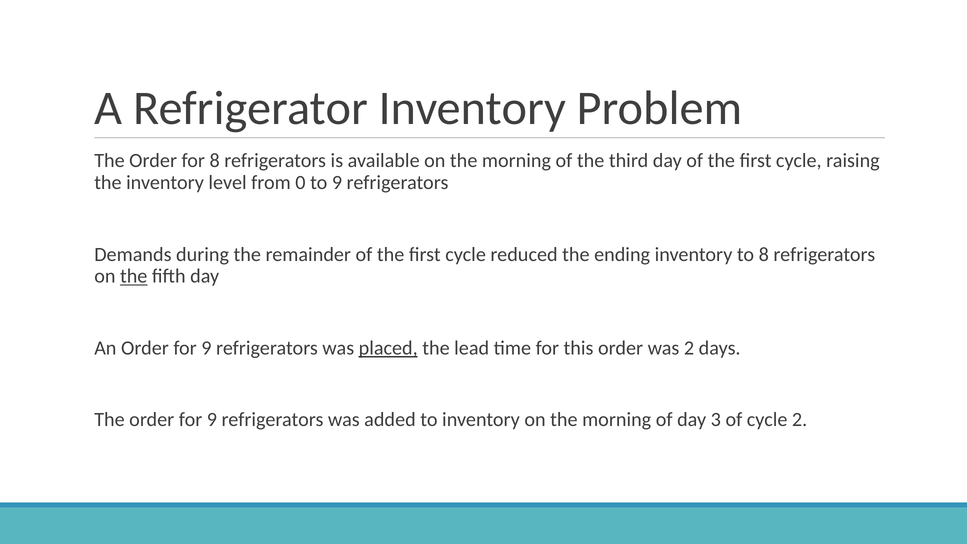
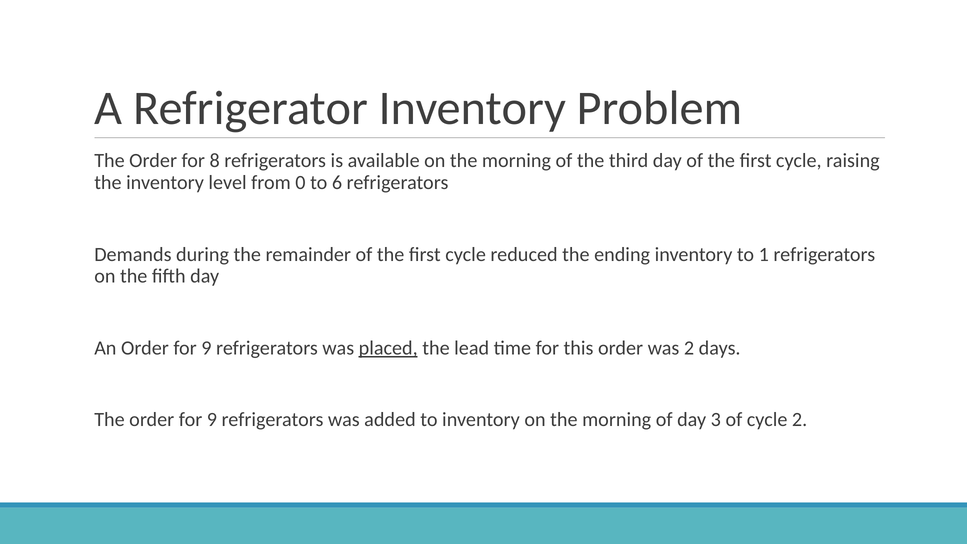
to 9: 9 -> 6
to 8: 8 -> 1
the at (134, 276) underline: present -> none
